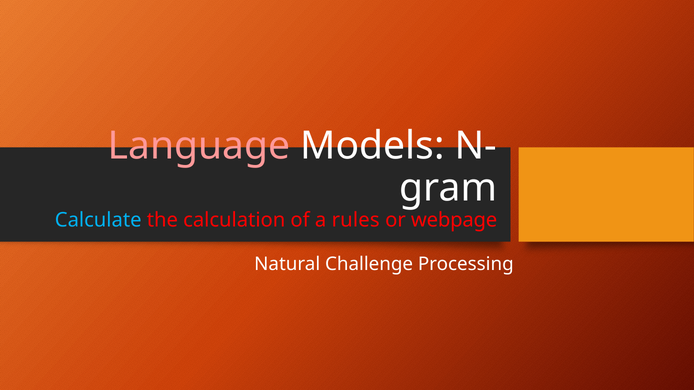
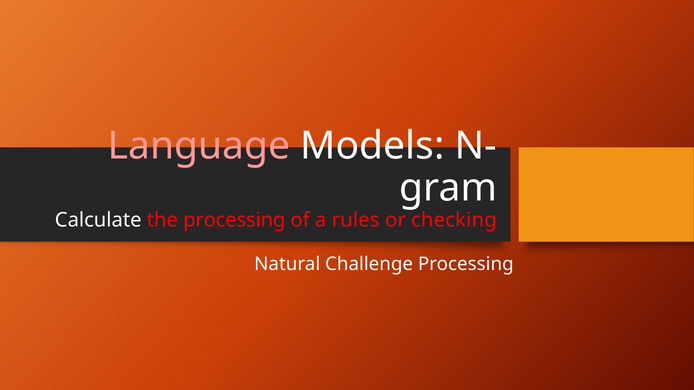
Calculate colour: light blue -> white
the calculation: calculation -> processing
webpage: webpage -> checking
